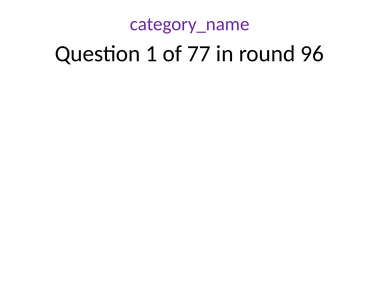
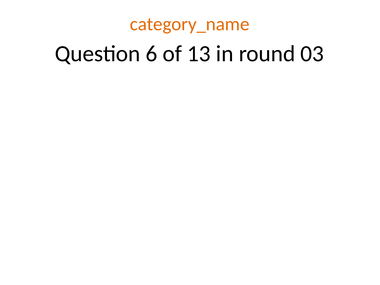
category_name colour: purple -> orange
1: 1 -> 6
77: 77 -> 13
96: 96 -> 03
